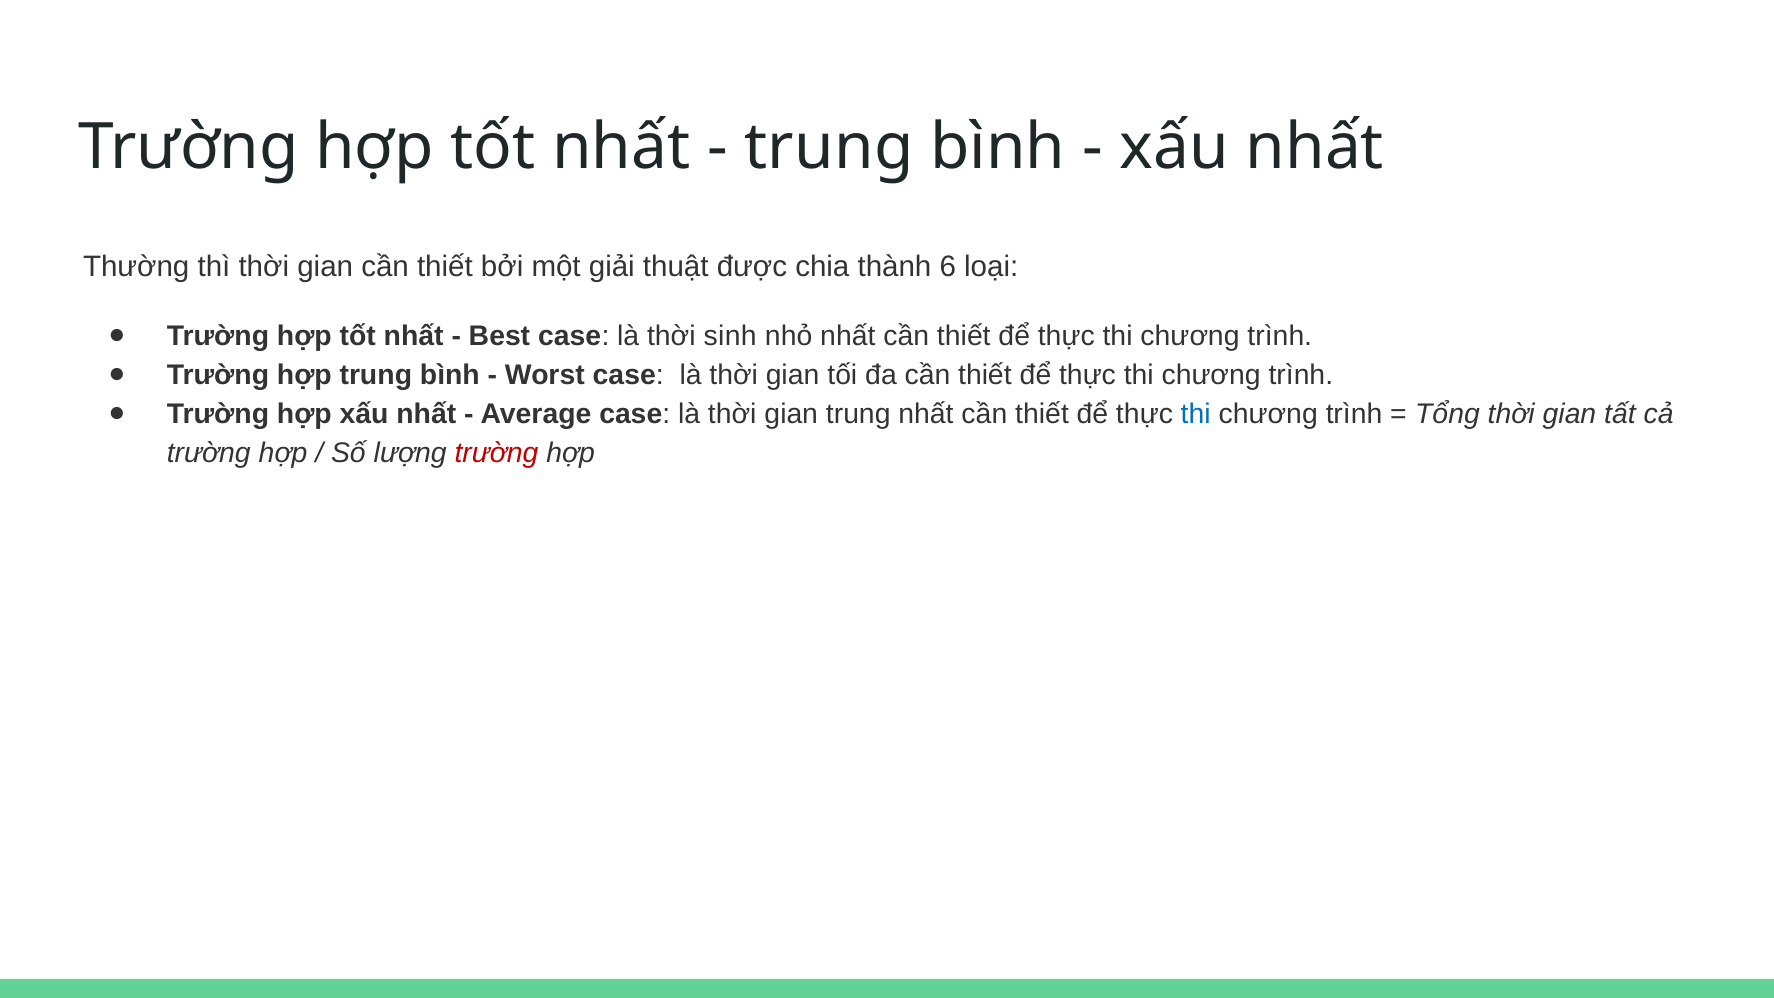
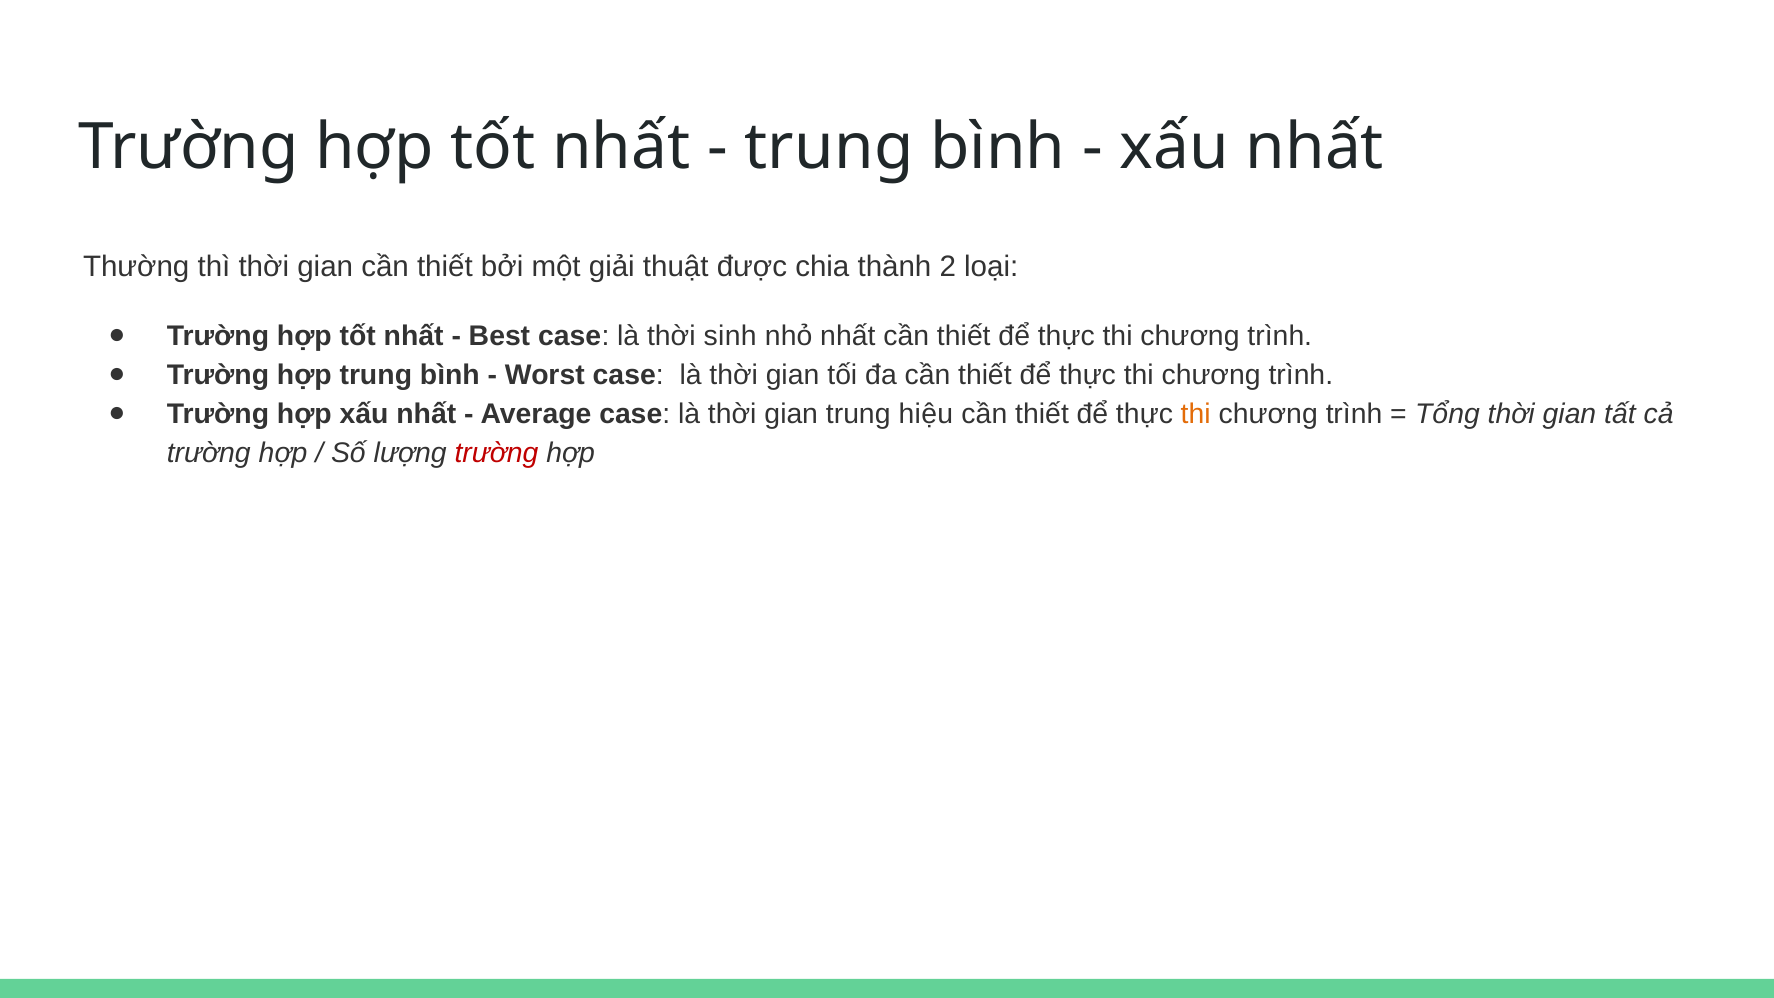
6: 6 -> 2
trung nhất: nhất -> hiệu
thi at (1196, 414) colour: blue -> orange
